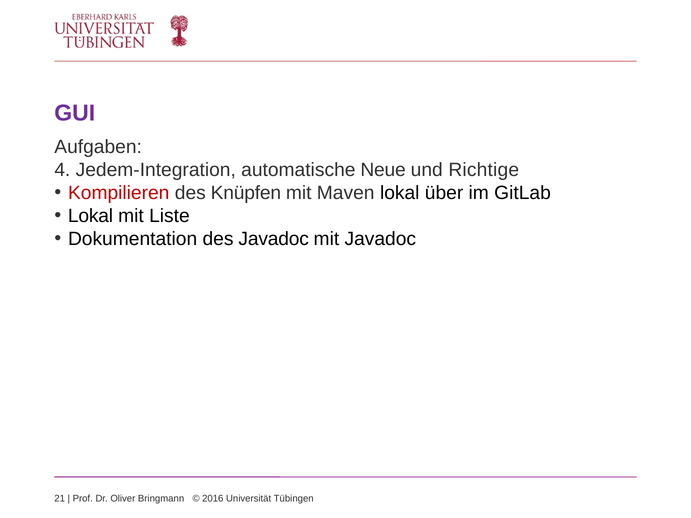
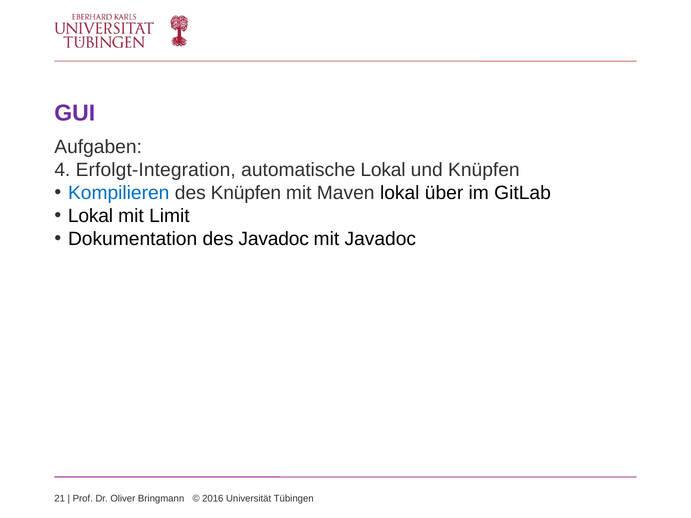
Jedem-Integration: Jedem-Integration -> Erfolgt-Integration
automatische Neue: Neue -> Lokal
und Richtige: Richtige -> Knüpfen
Kompilieren colour: red -> blue
Liste: Liste -> Limit
